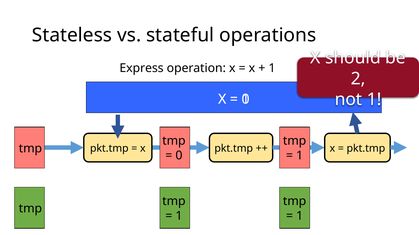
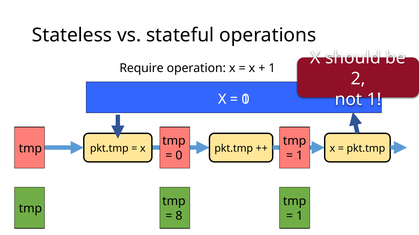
Express: Express -> Require
1 at (179, 216): 1 -> 8
